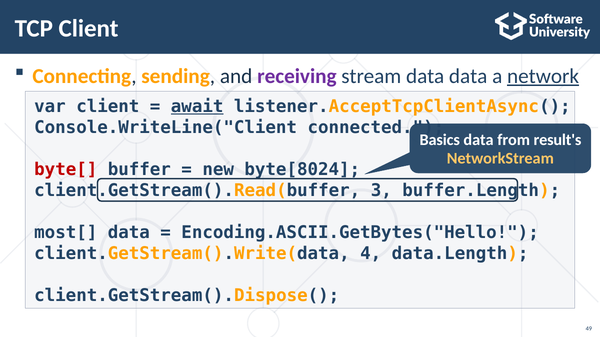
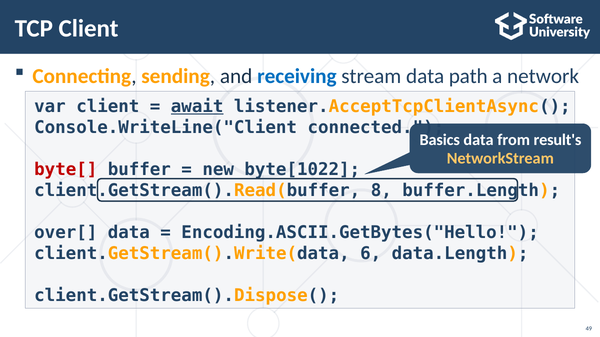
receiving colour: purple -> blue
data data: data -> path
network underline: present -> none
byte[8024: byte[8024 -> byte[1022
3: 3 -> 8
most[: most[ -> over[
4: 4 -> 6
